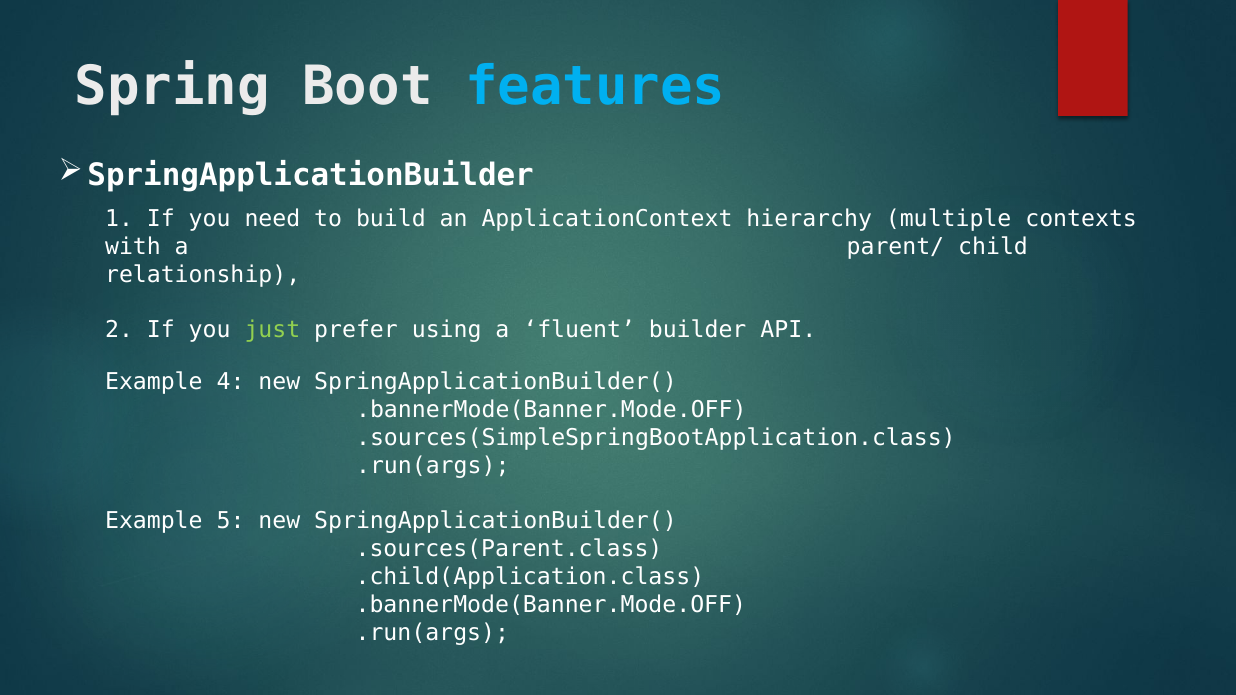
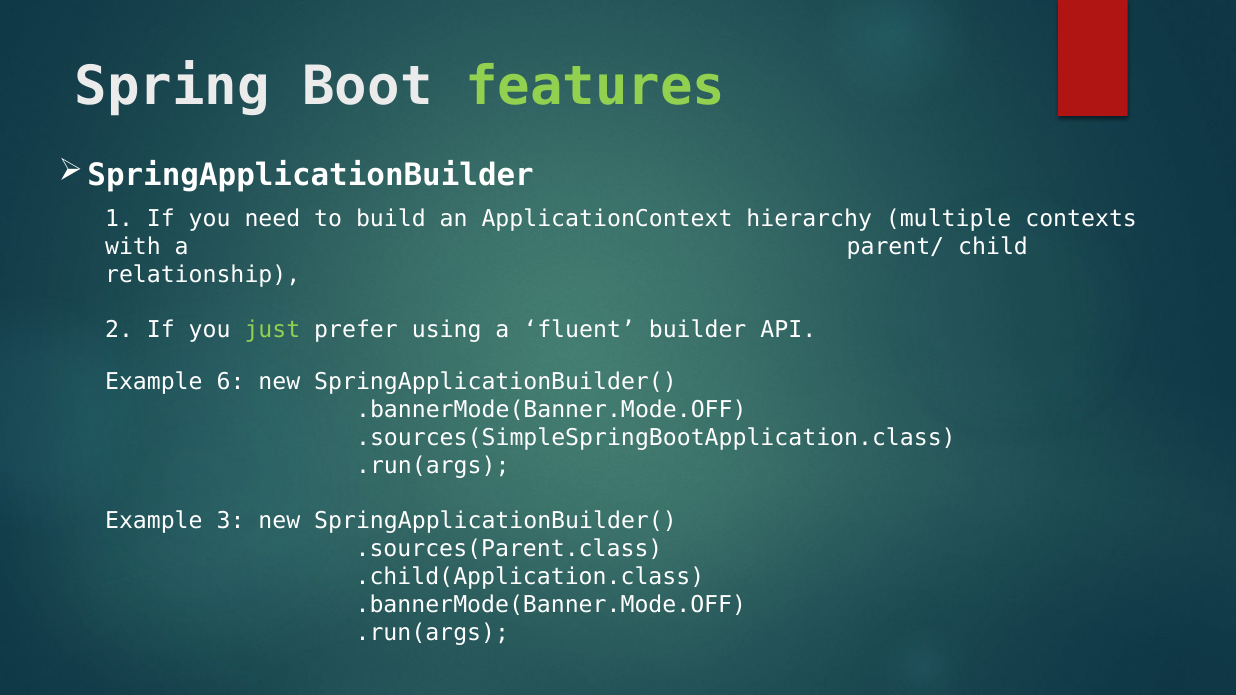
features colour: light blue -> light green
4: 4 -> 6
5: 5 -> 3
